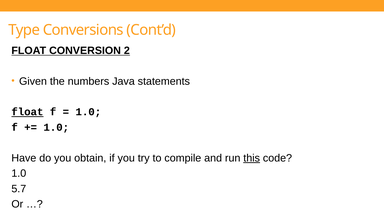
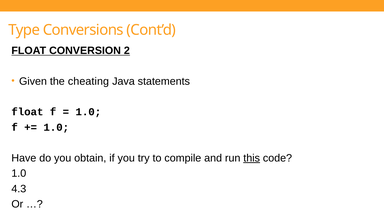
numbers: numbers -> cheating
float at (27, 112) underline: present -> none
5.7: 5.7 -> 4.3
